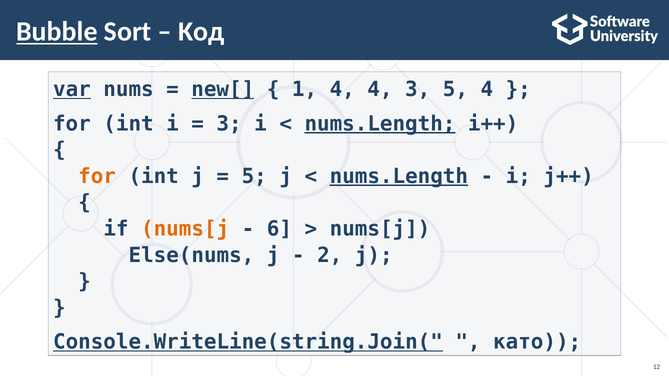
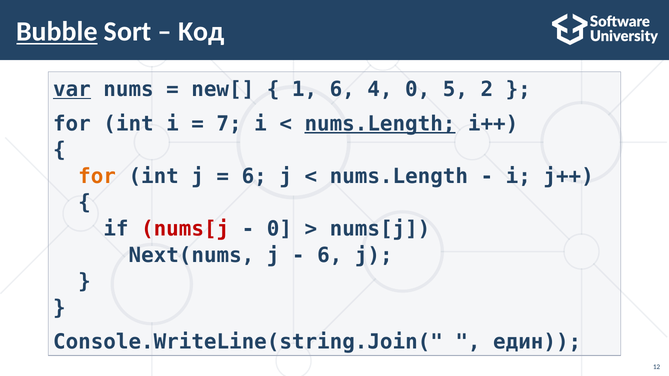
new[ underline: present -> none
1 4: 4 -> 6
4 3: 3 -> 0
5 4: 4 -> 2
3 at (229, 124): 3 -> 7
5 at (254, 176): 5 -> 6
nums.Length at (399, 176) underline: present -> none
nums[j at (185, 229) colour: orange -> red
6 at (279, 229): 6 -> 0
Else(nums: Else(nums -> Next(nums
2 at (330, 255): 2 -> 6
Console.WriteLine(string.Join( underline: present -> none
като: като -> един
